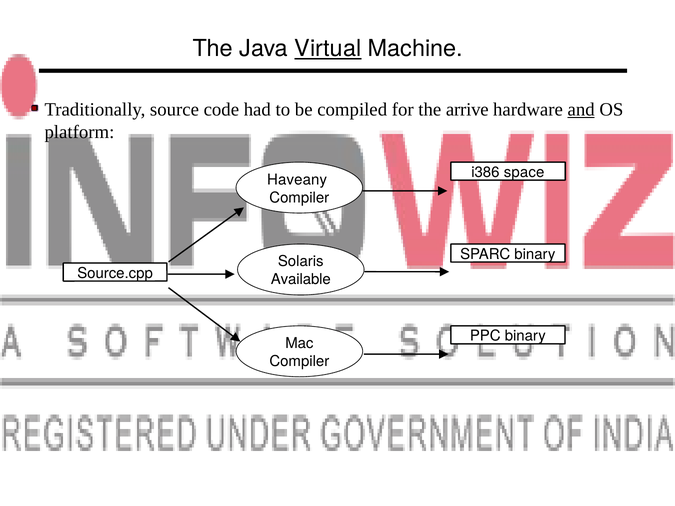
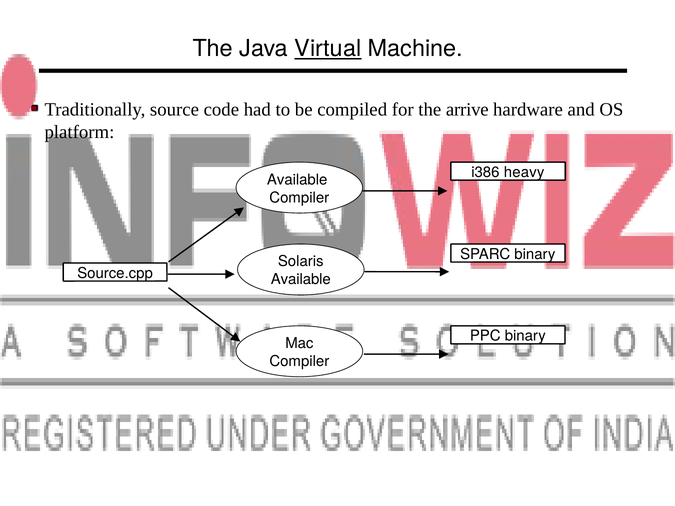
and underline: present -> none
space: space -> heavy
Haveany at (297, 180): Haveany -> Available
